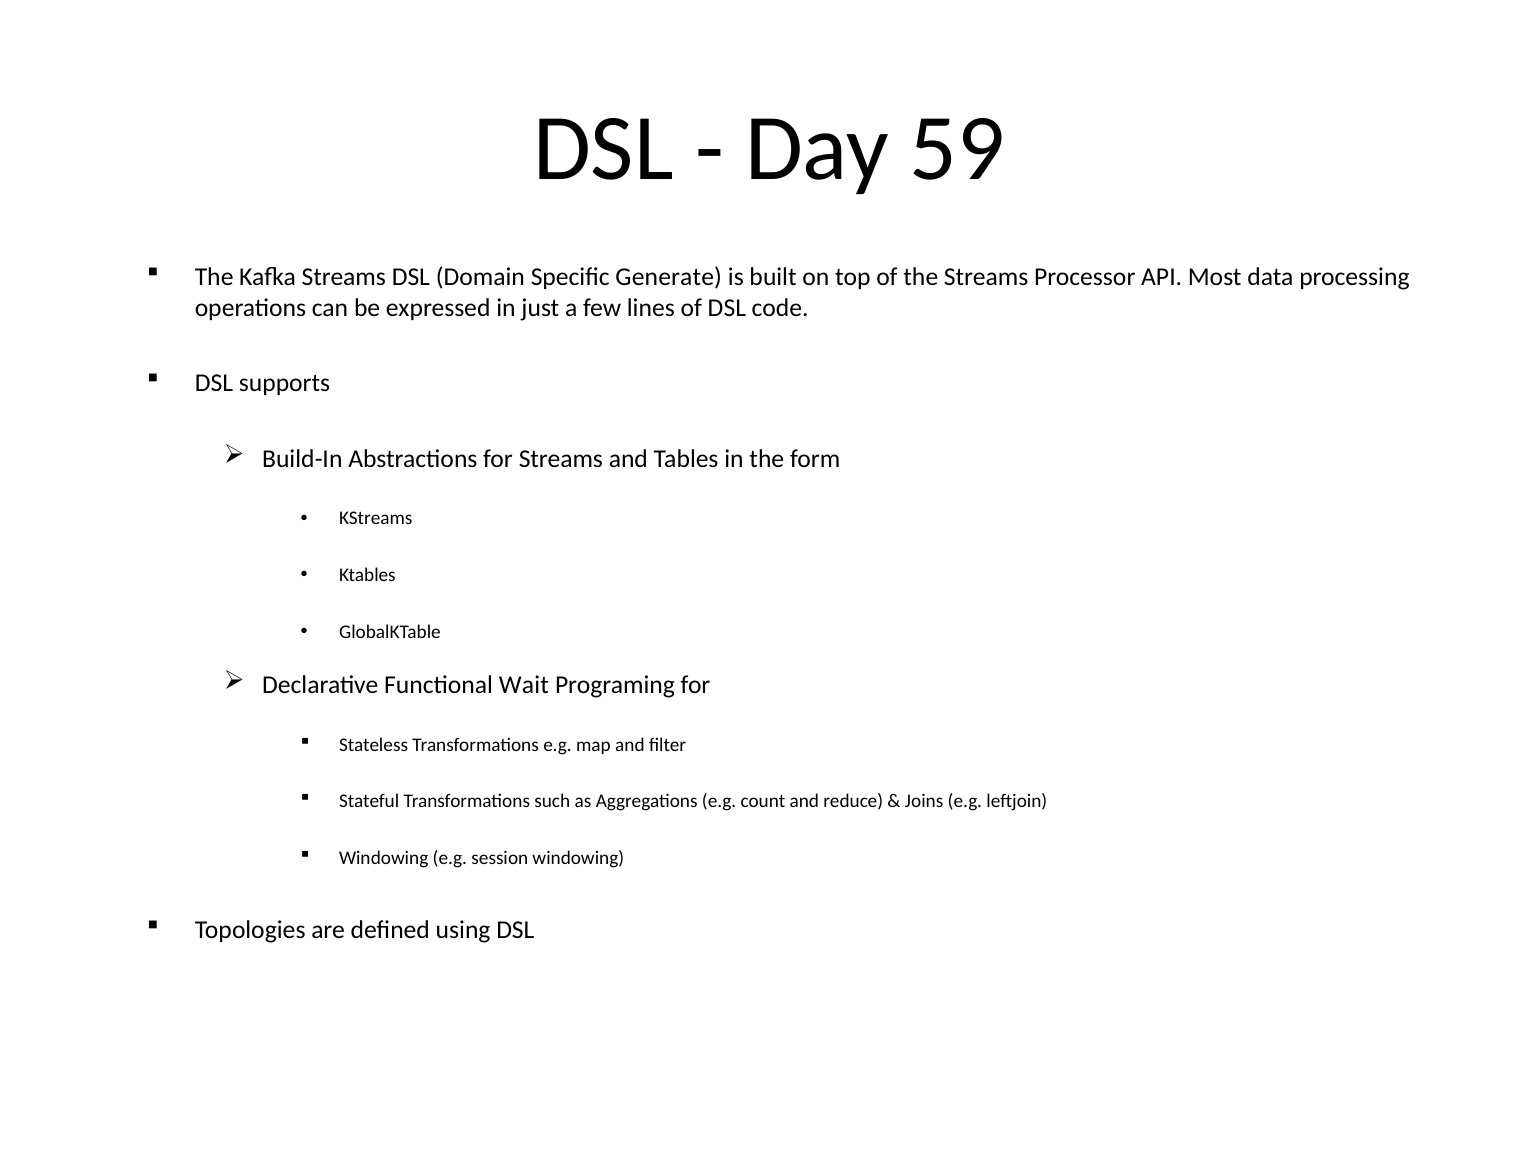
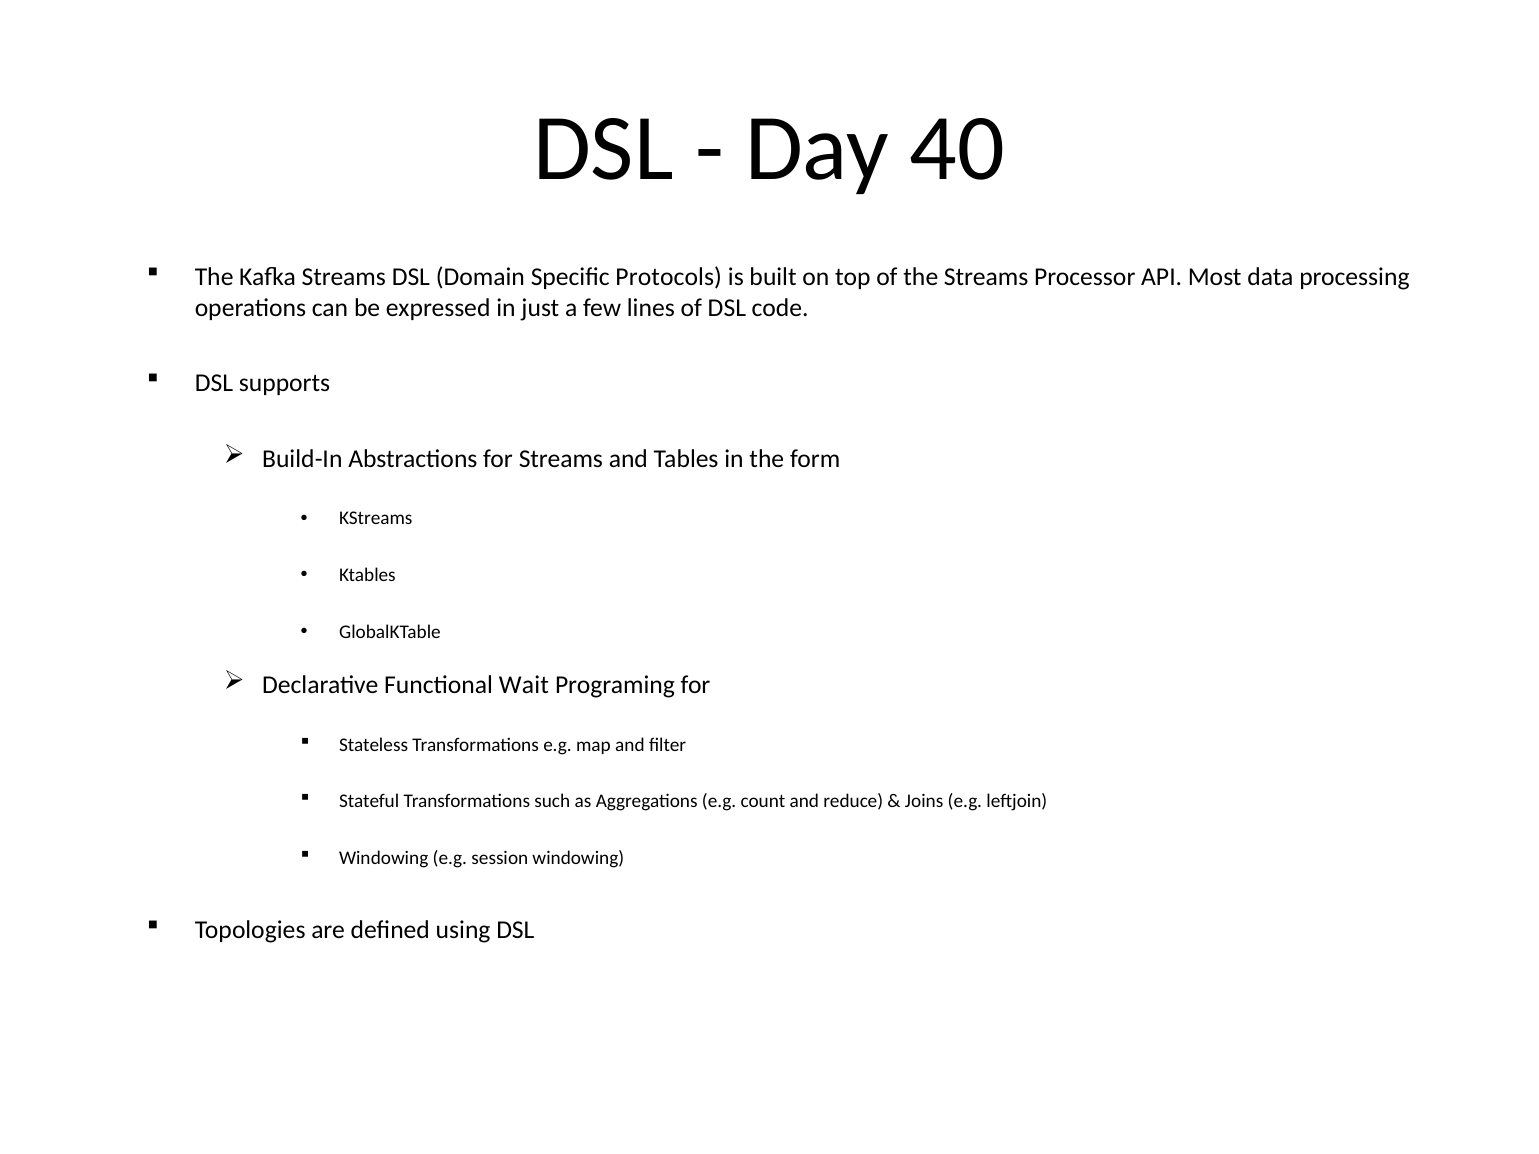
59: 59 -> 40
Generate: Generate -> Protocols
